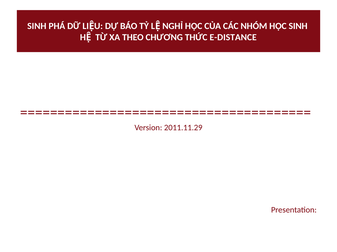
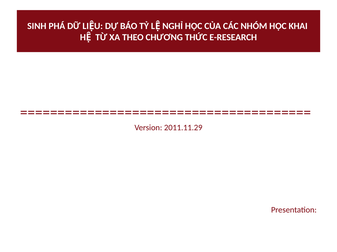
HỌC SINH: SINH -> KHAI
E-DISTANCE: E-DISTANCE -> E-RESEARCH
